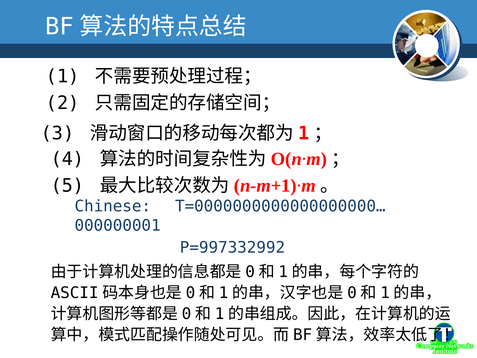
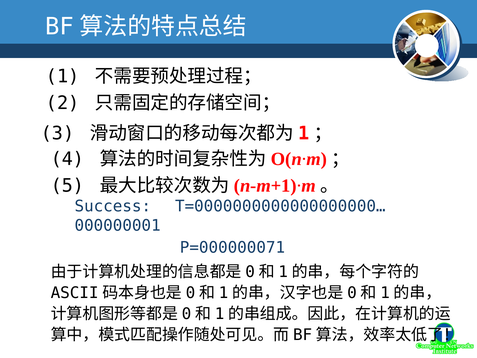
Chinese: Chinese -> Success
P=997332992: P=997332992 -> P=000000071
